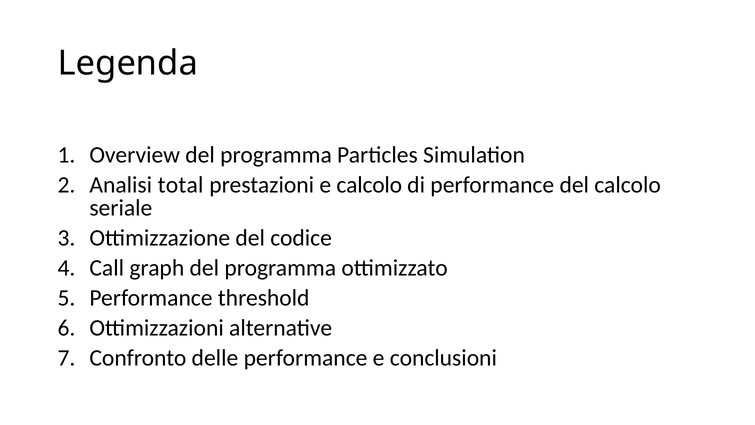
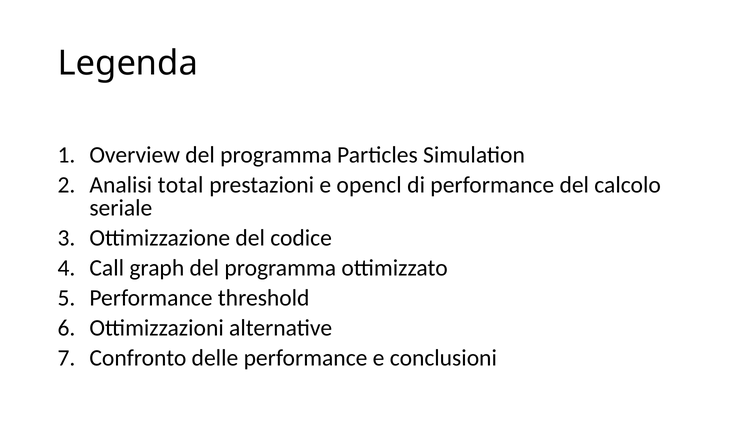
e calcolo: calcolo -> opencl
